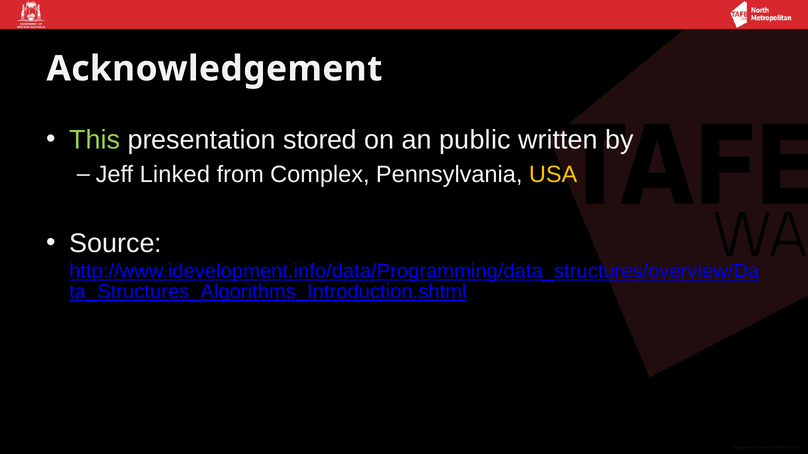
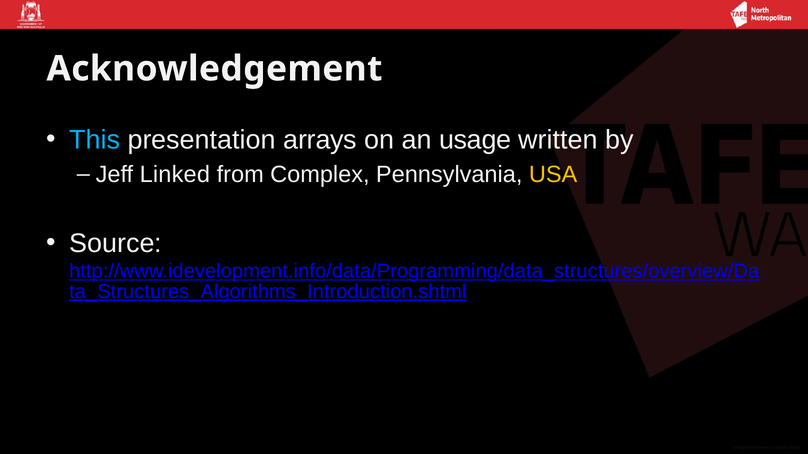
This colour: light green -> light blue
stored: stored -> arrays
public: public -> usage
